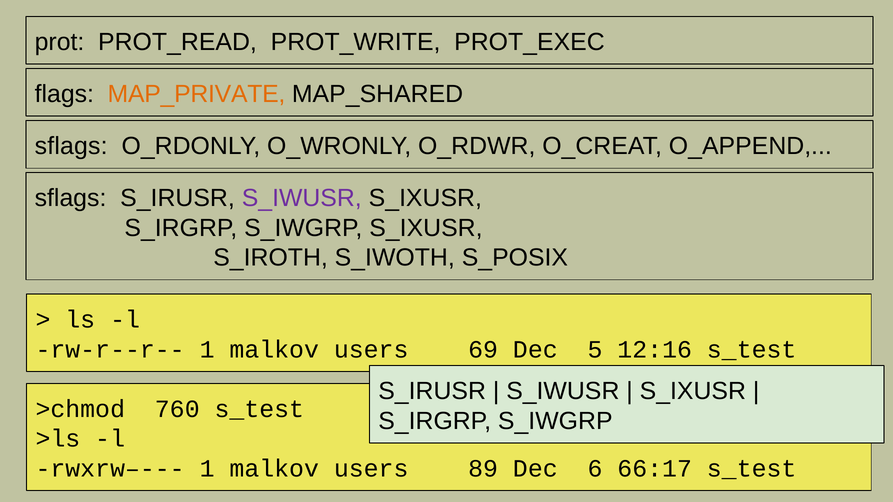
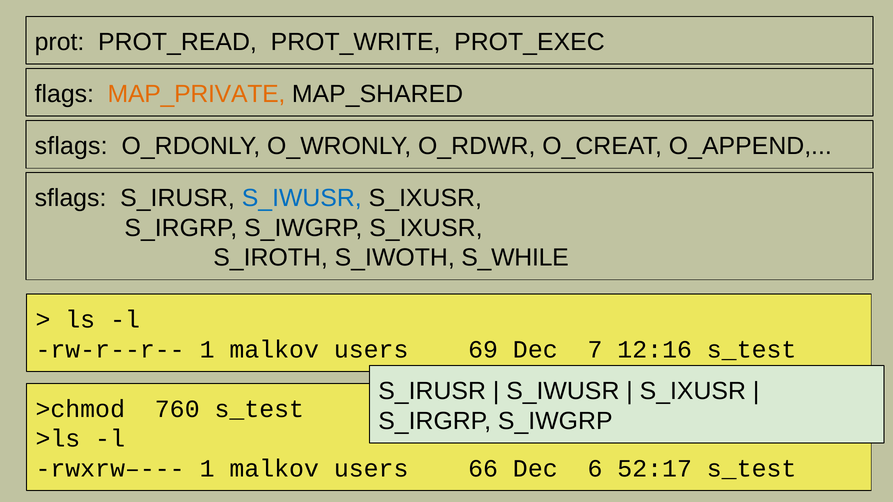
S_IWUSR at (302, 198) colour: purple -> blue
S_POSIX: S_POSIX -> S_WHILE
5: 5 -> 7
89: 89 -> 66
66:17: 66:17 -> 52:17
